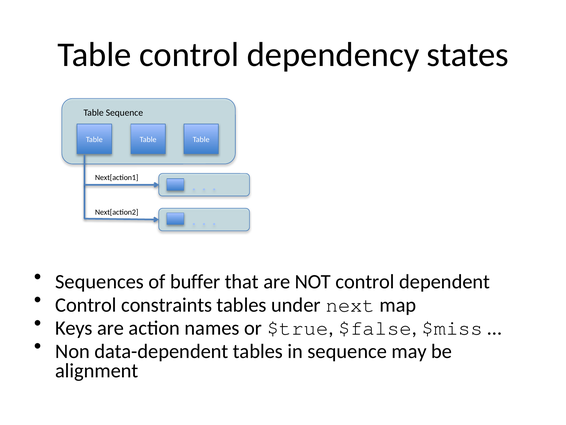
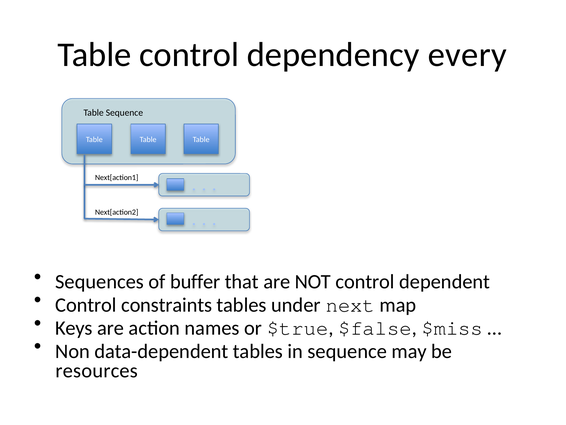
states: states -> every
alignment: alignment -> resources
